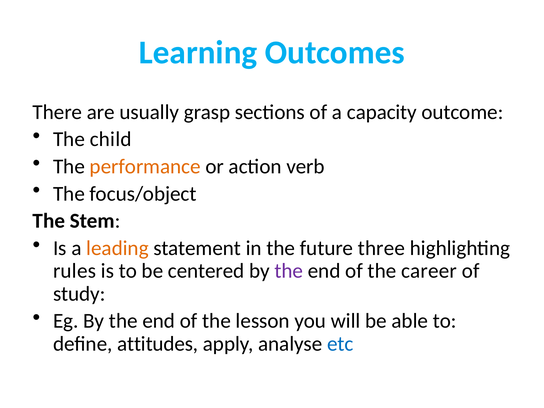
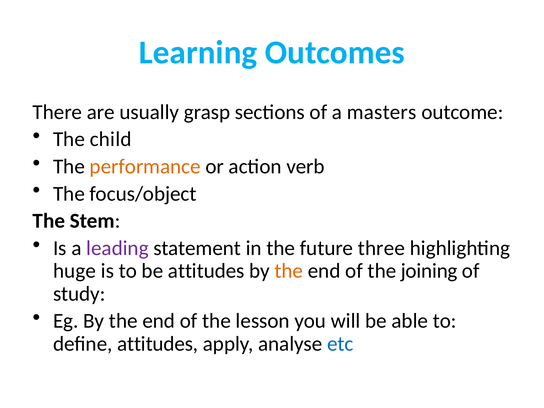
capacity: capacity -> masters
leading colour: orange -> purple
rules: rules -> huge
be centered: centered -> attitudes
the at (289, 271) colour: purple -> orange
career: career -> joining
